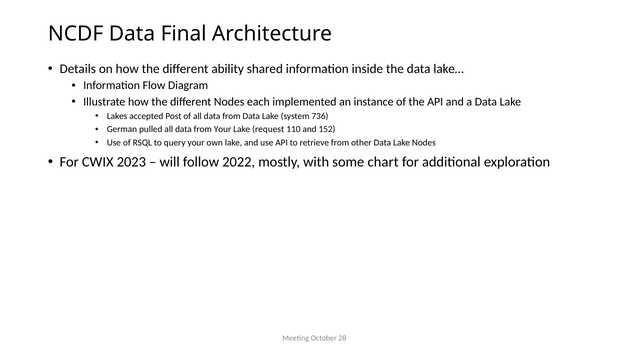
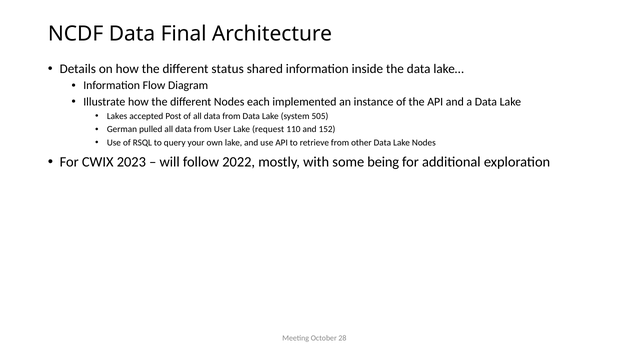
ability: ability -> status
736: 736 -> 505
from Your: Your -> User
chart: chart -> being
